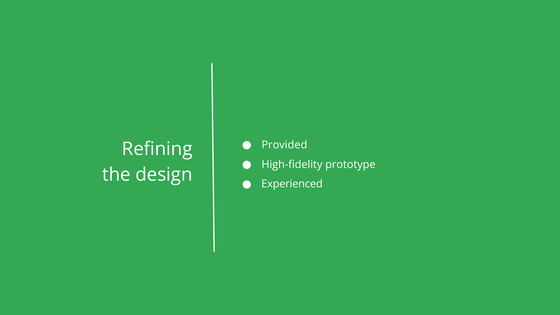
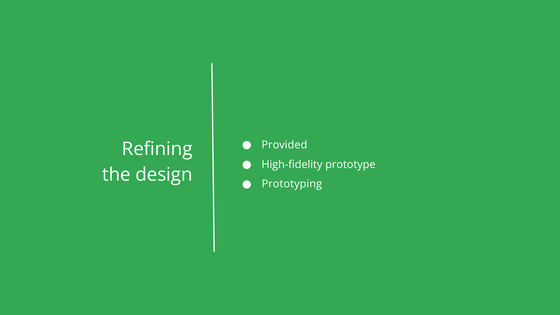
Experienced: Experienced -> Prototyping
